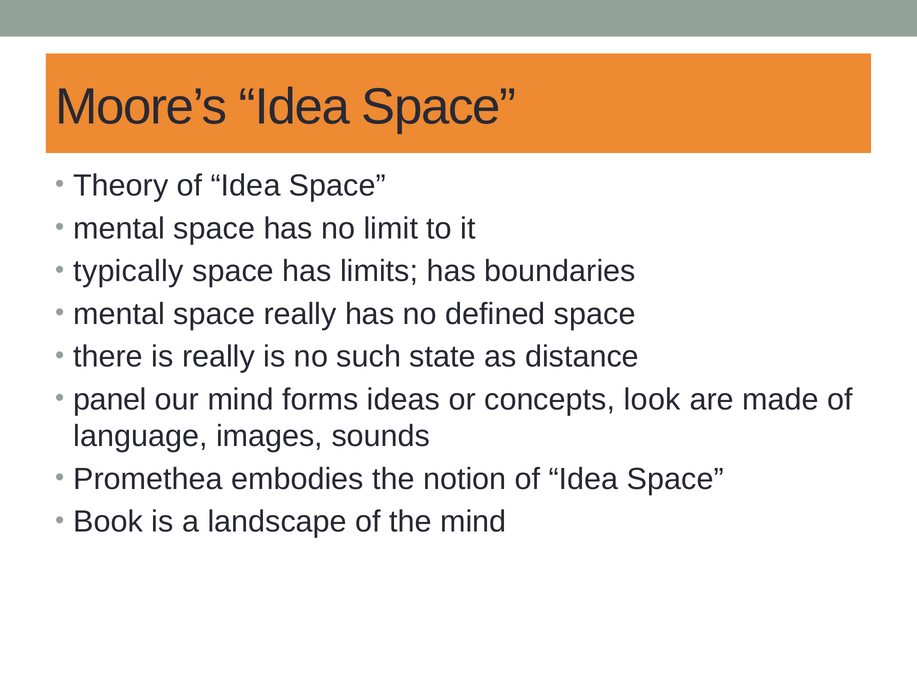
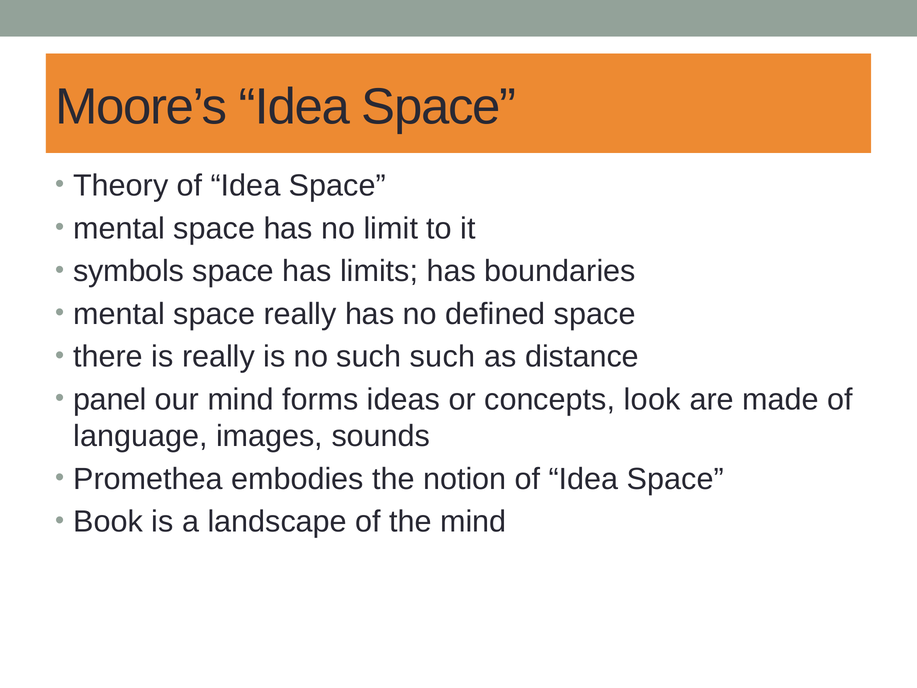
typically: typically -> symbols
such state: state -> such
